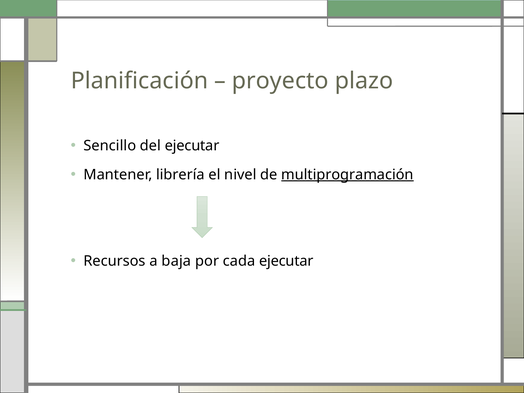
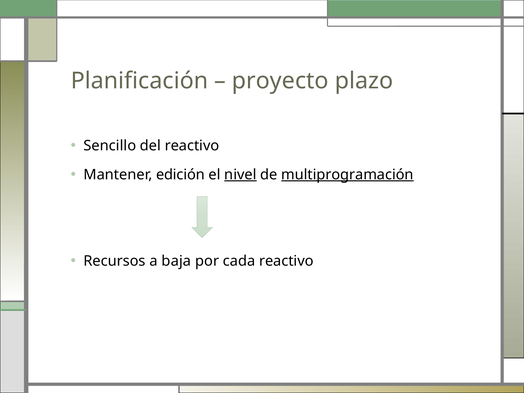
del ejecutar: ejecutar -> reactivo
librería: librería -> edición
nivel underline: none -> present
cada ejecutar: ejecutar -> reactivo
